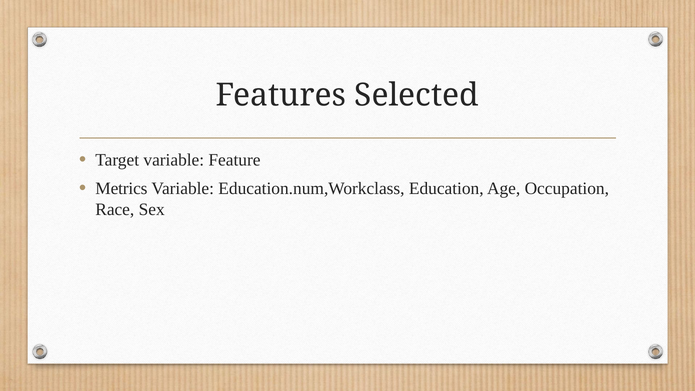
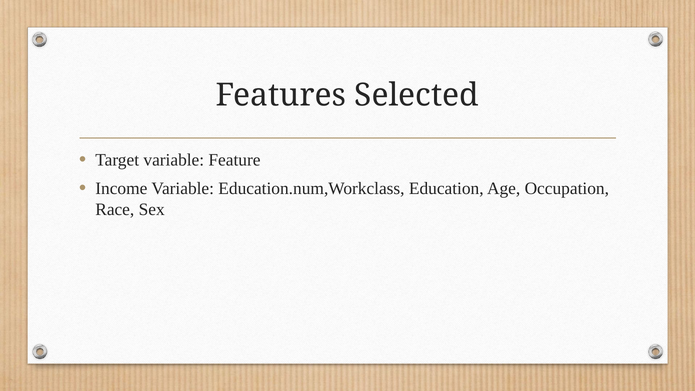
Metrics: Metrics -> Income
